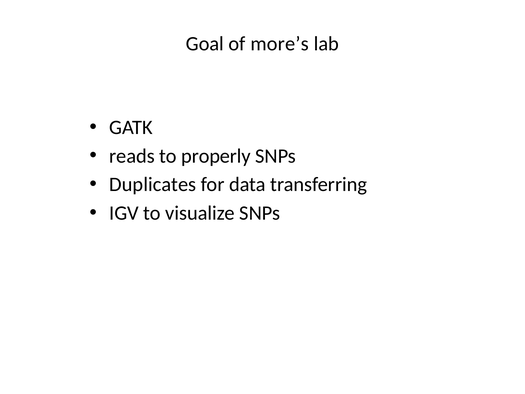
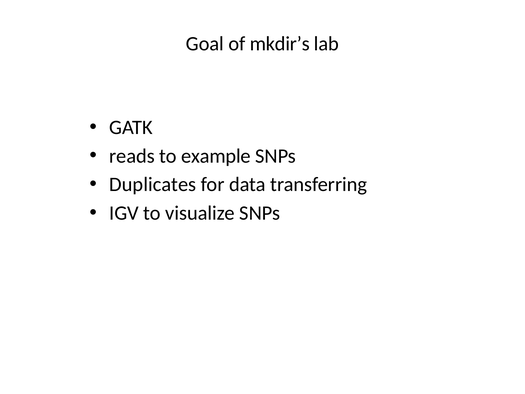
more’s: more’s -> mkdir’s
properly: properly -> example
